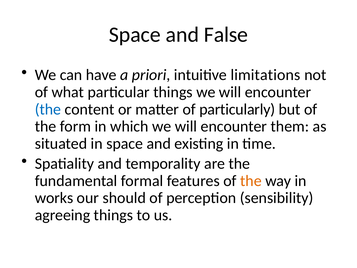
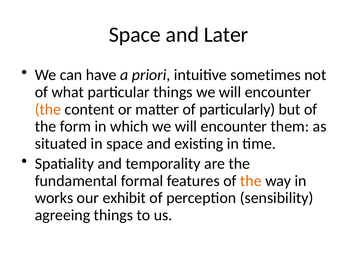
False: False -> Later
limitations: limitations -> sometimes
the at (48, 109) colour: blue -> orange
should: should -> exhibit
